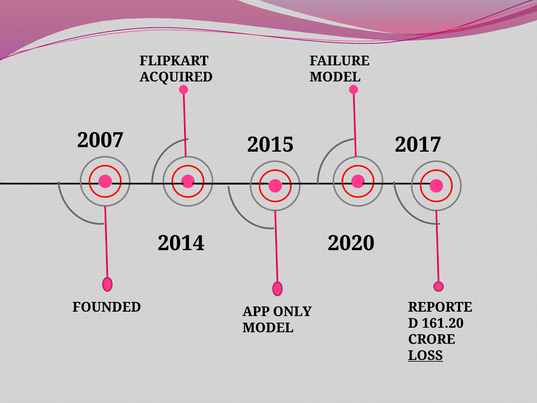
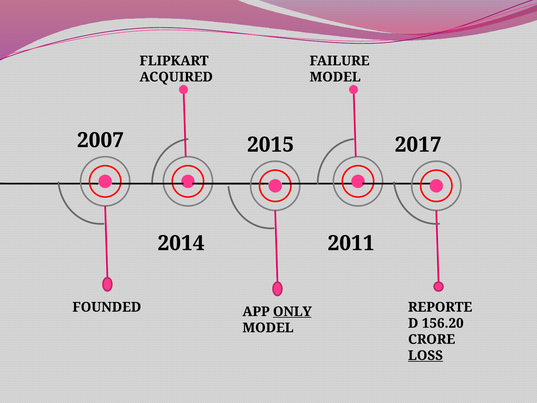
2020: 2020 -> 2011
ONLY underline: none -> present
161.20: 161.20 -> 156.20
